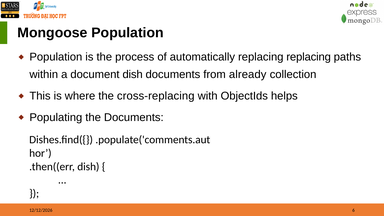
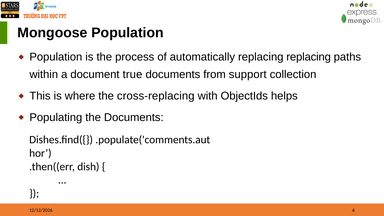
document dish: dish -> true
already: already -> support
